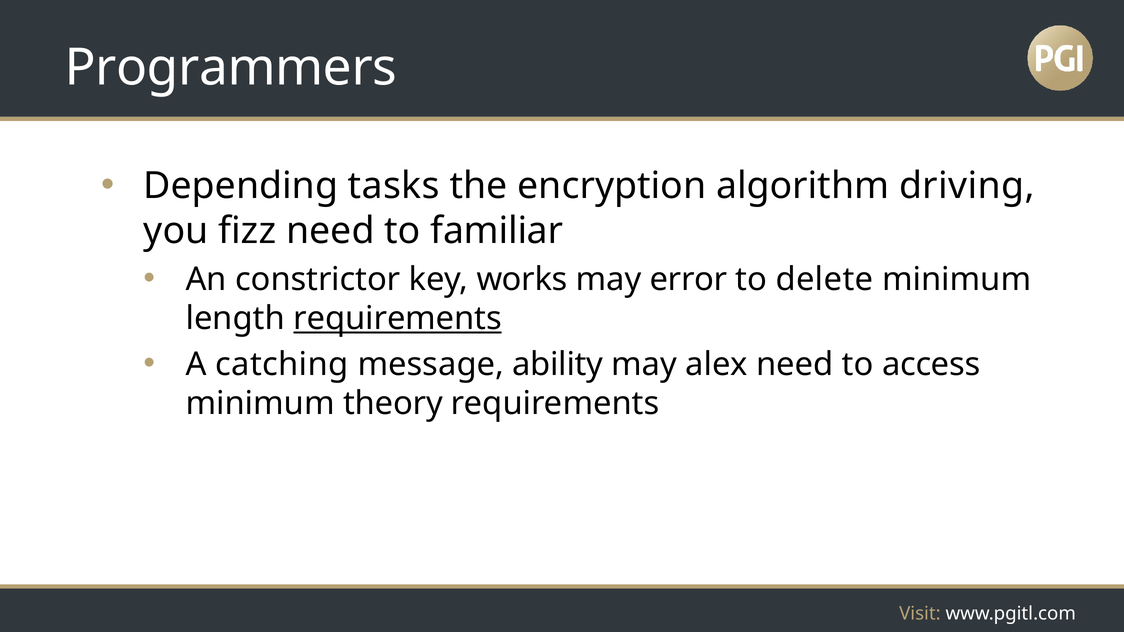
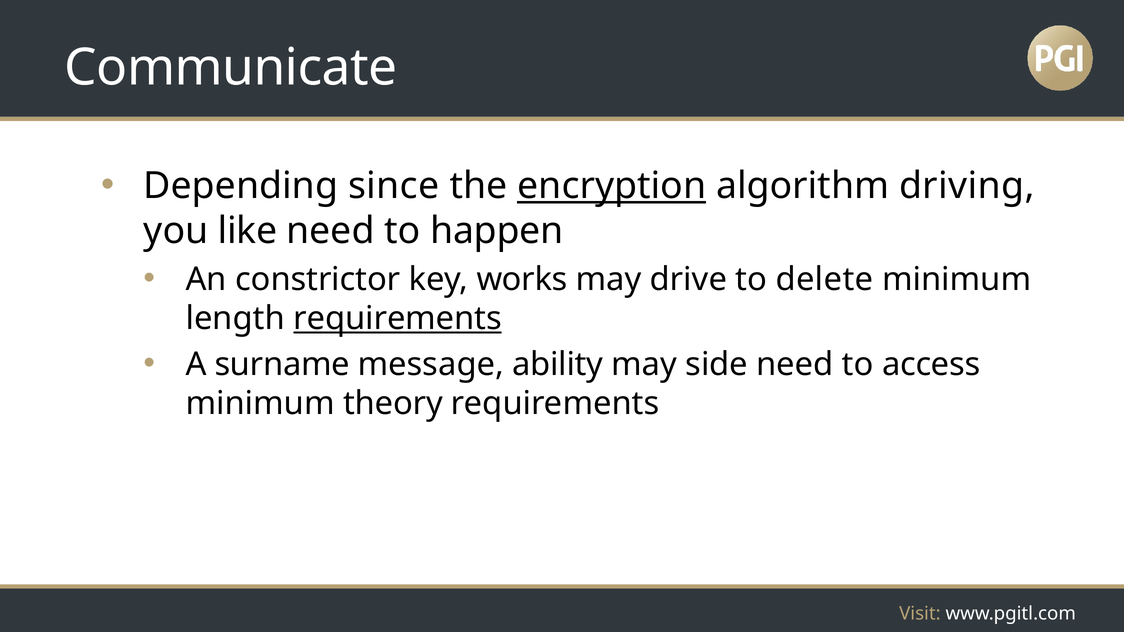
Programmers: Programmers -> Communicate
tasks: tasks -> since
encryption underline: none -> present
fizz: fizz -> like
familiar: familiar -> happen
error: error -> drive
catching: catching -> surname
alex: alex -> side
